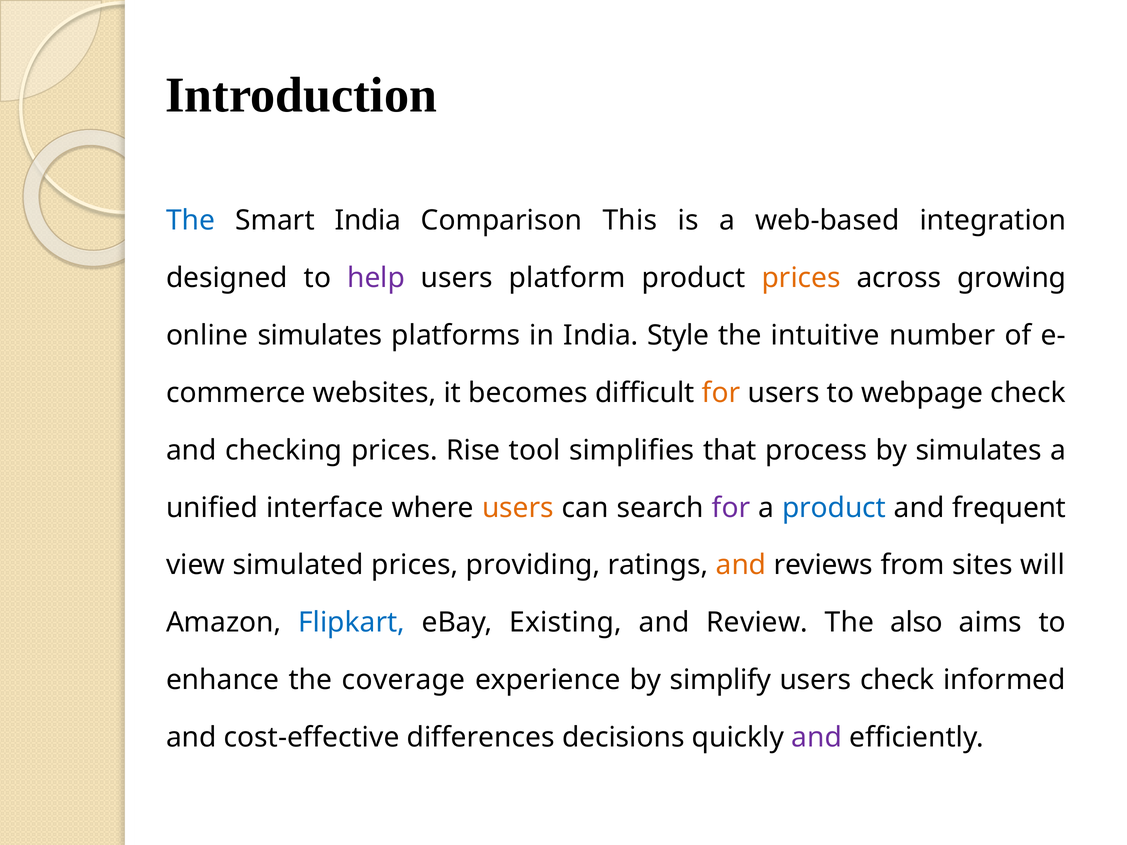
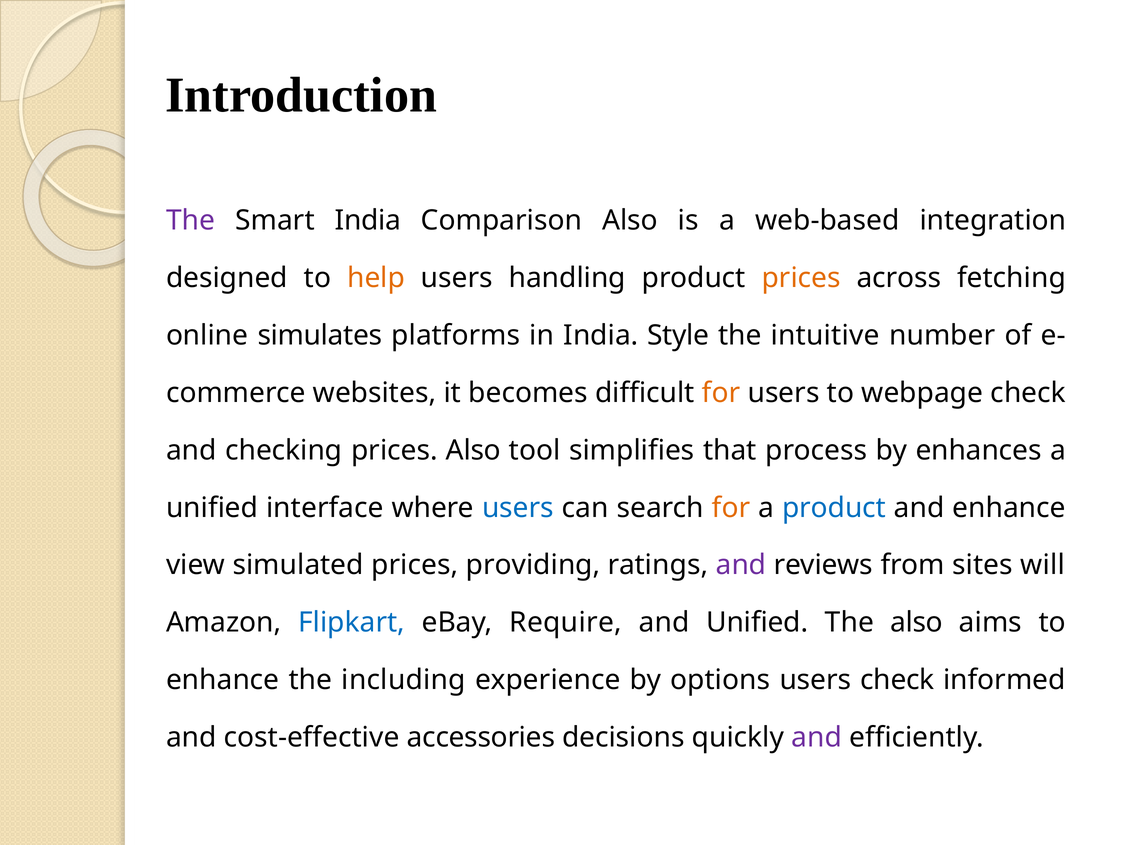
The at (191, 221) colour: blue -> purple
Comparison This: This -> Also
help colour: purple -> orange
platform: platform -> handling
growing: growing -> fetching
prices Rise: Rise -> Also
by simulates: simulates -> enhances
users at (518, 508) colour: orange -> blue
for at (731, 508) colour: purple -> orange
and frequent: frequent -> enhance
and at (741, 565) colour: orange -> purple
Existing: Existing -> Require
and Review: Review -> Unified
coverage: coverage -> including
simplify: simplify -> options
differences: differences -> accessories
